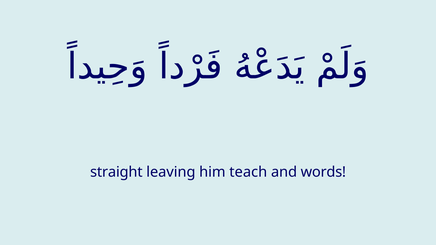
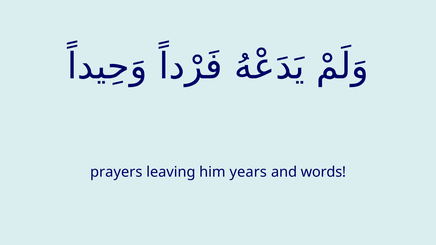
straight: straight -> prayers
teach: teach -> years
